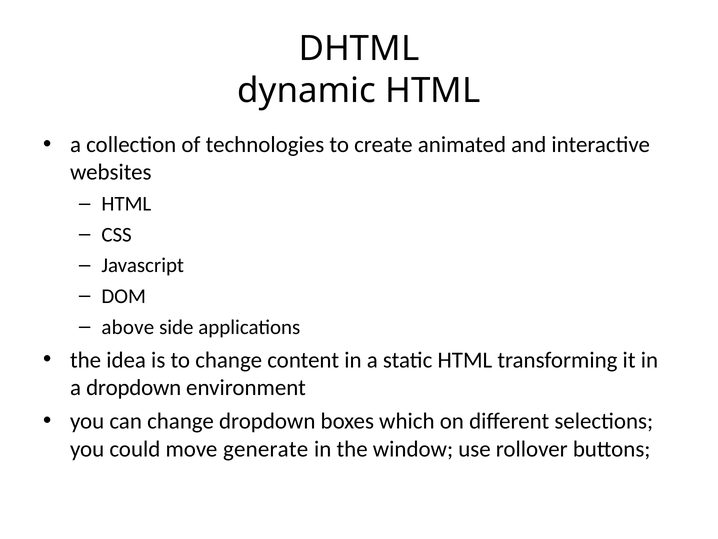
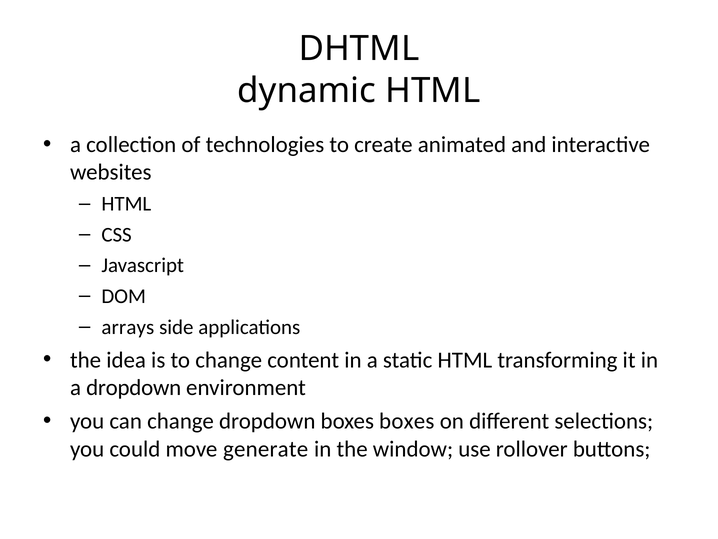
above: above -> arrays
boxes which: which -> boxes
